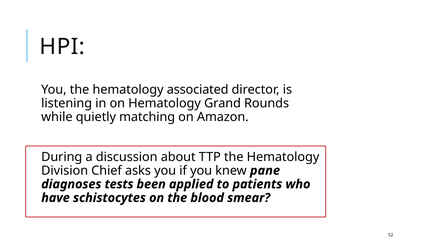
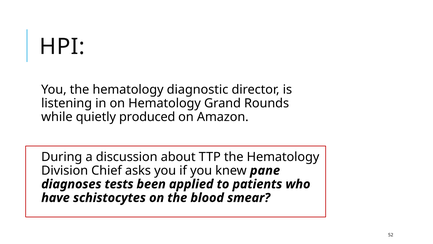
associated: associated -> diagnostic
matching: matching -> produced
